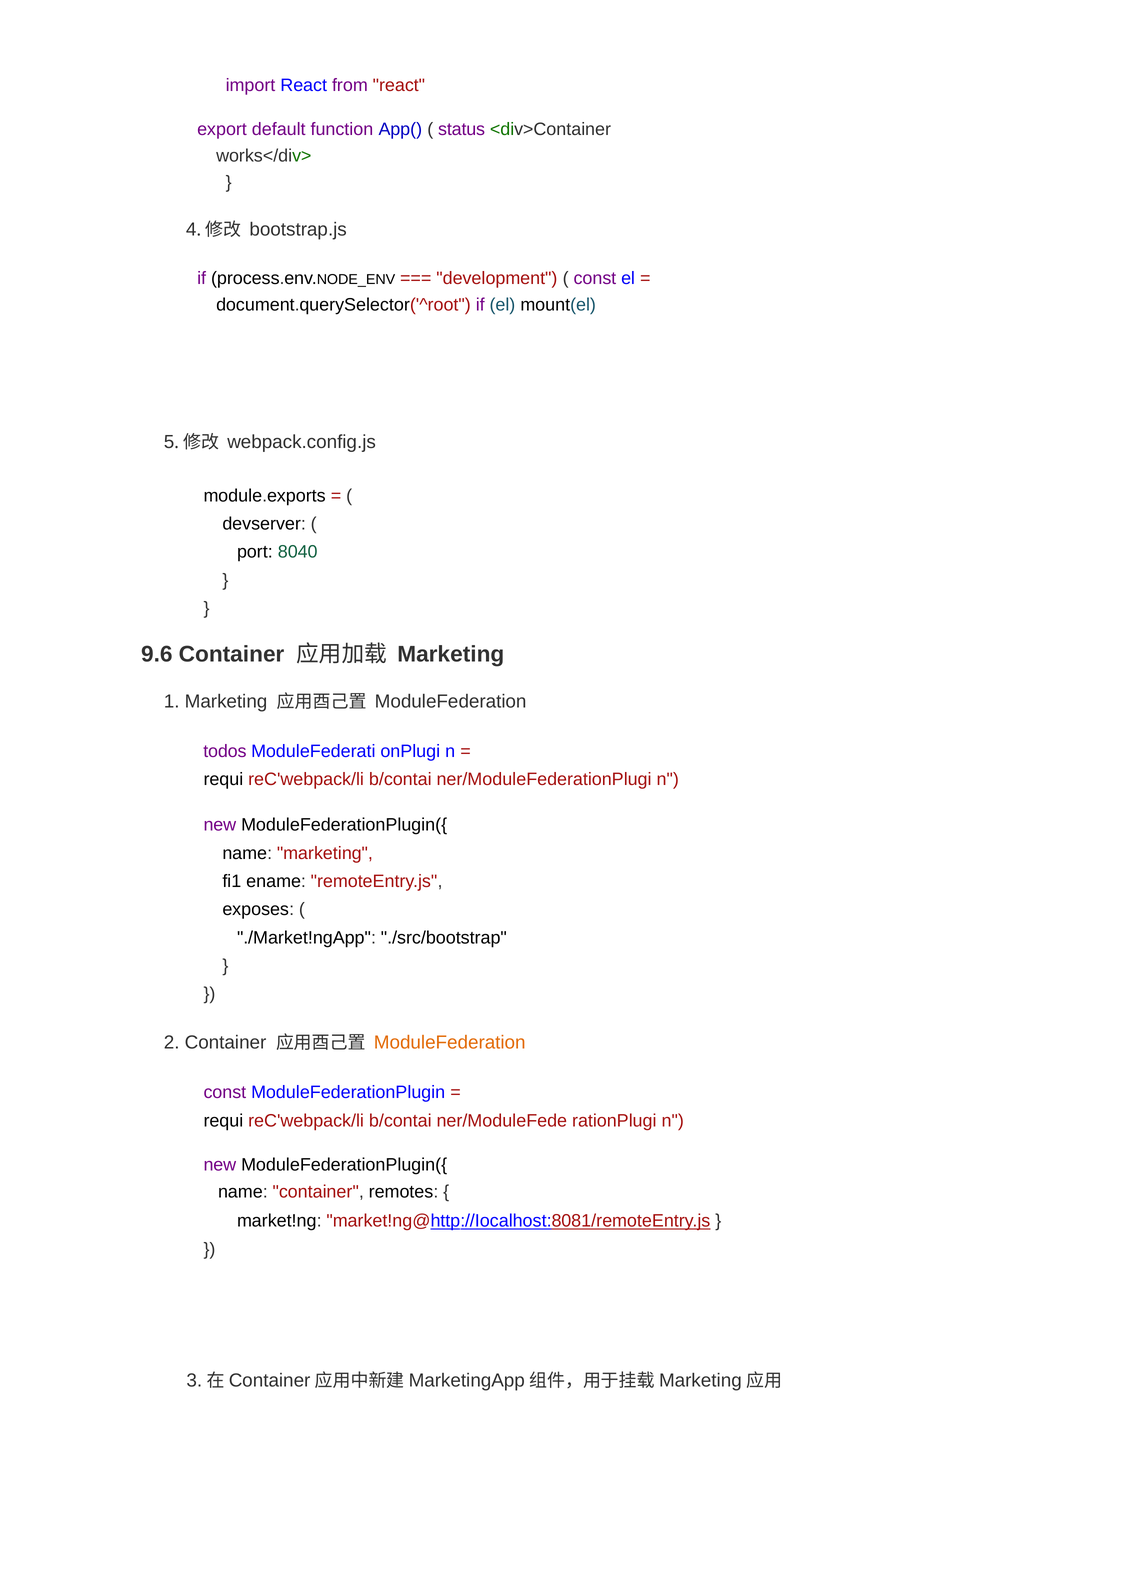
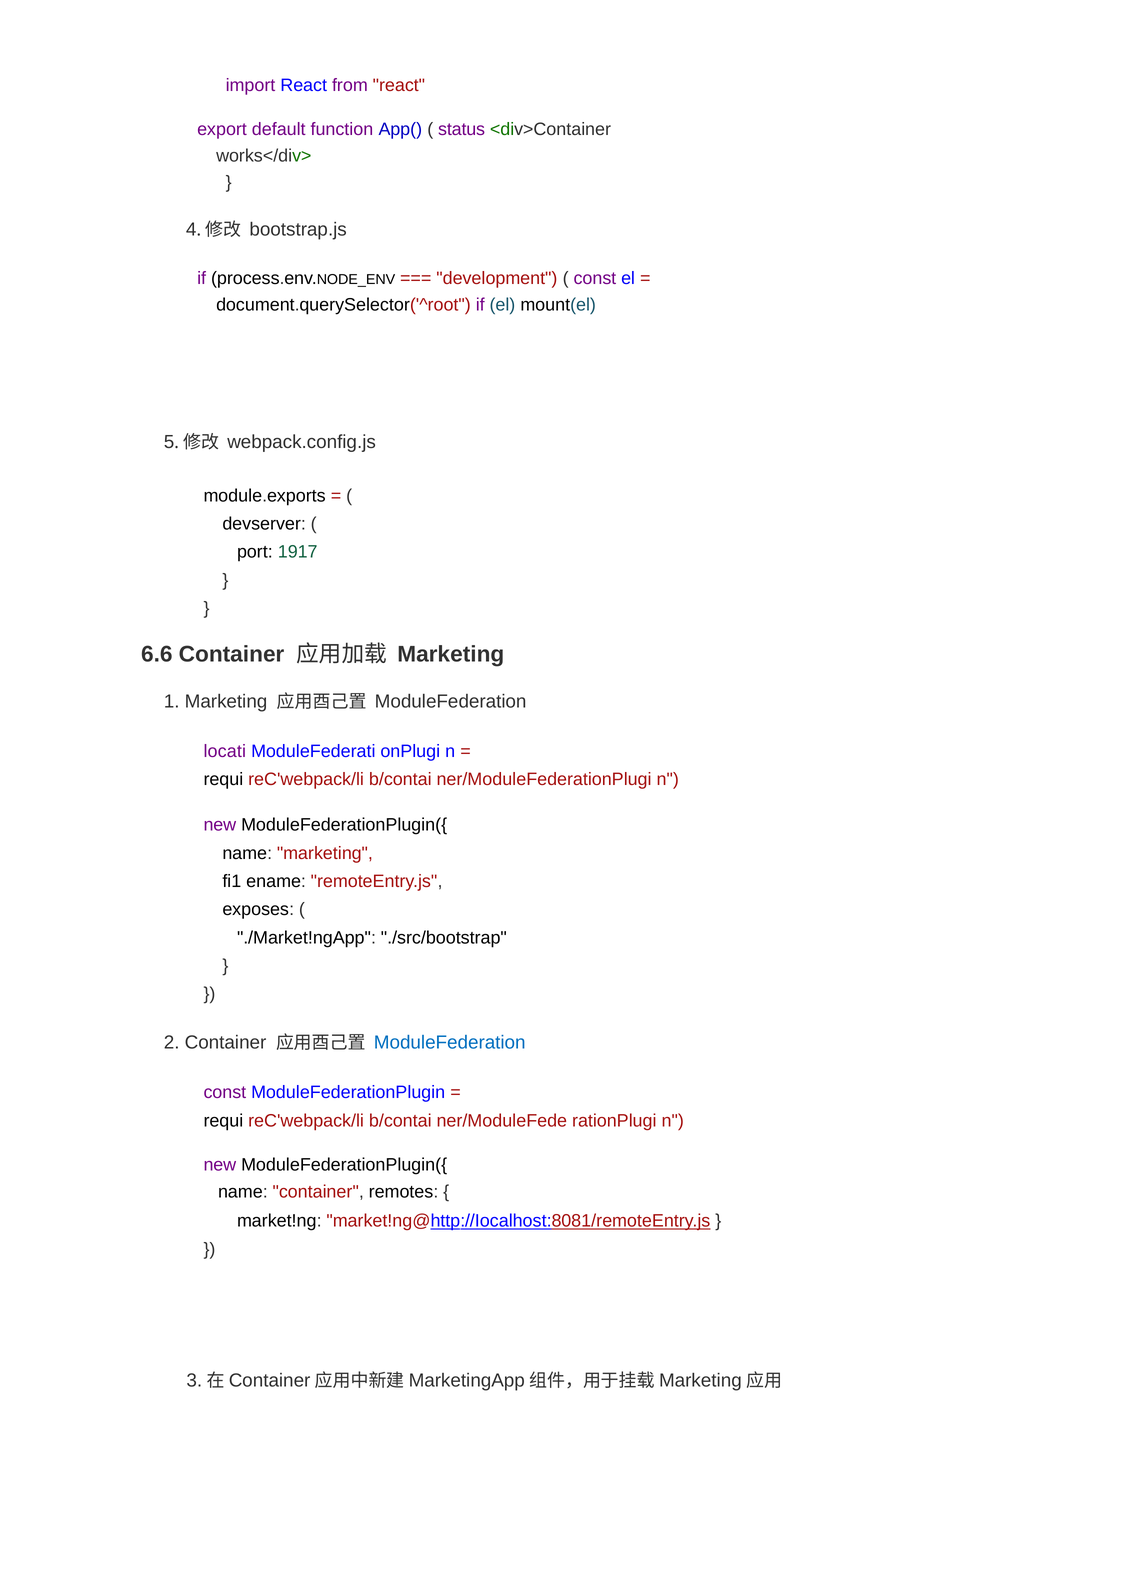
8040: 8040 -> 1917
9.6: 9.6 -> 6.6
todos: todos -> locati
ModuleFederation at (450, 1043) colour: orange -> blue
